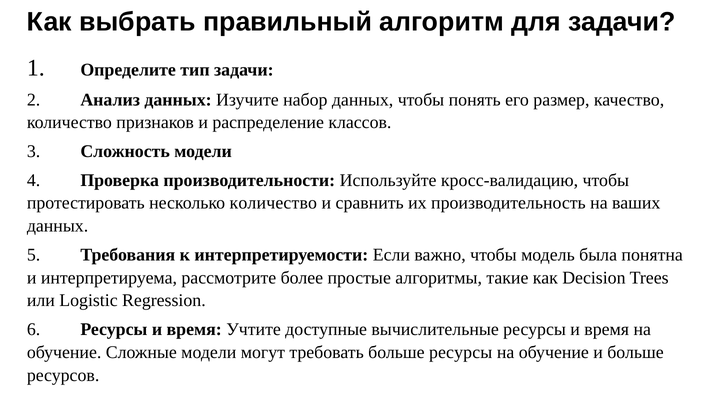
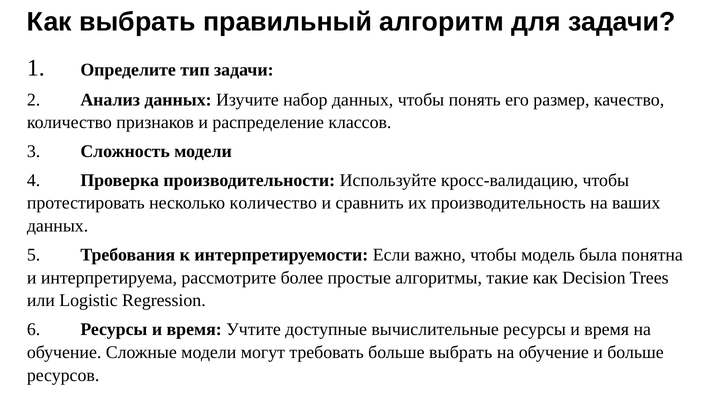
больше ресурсы: ресурсы -> выбрать
